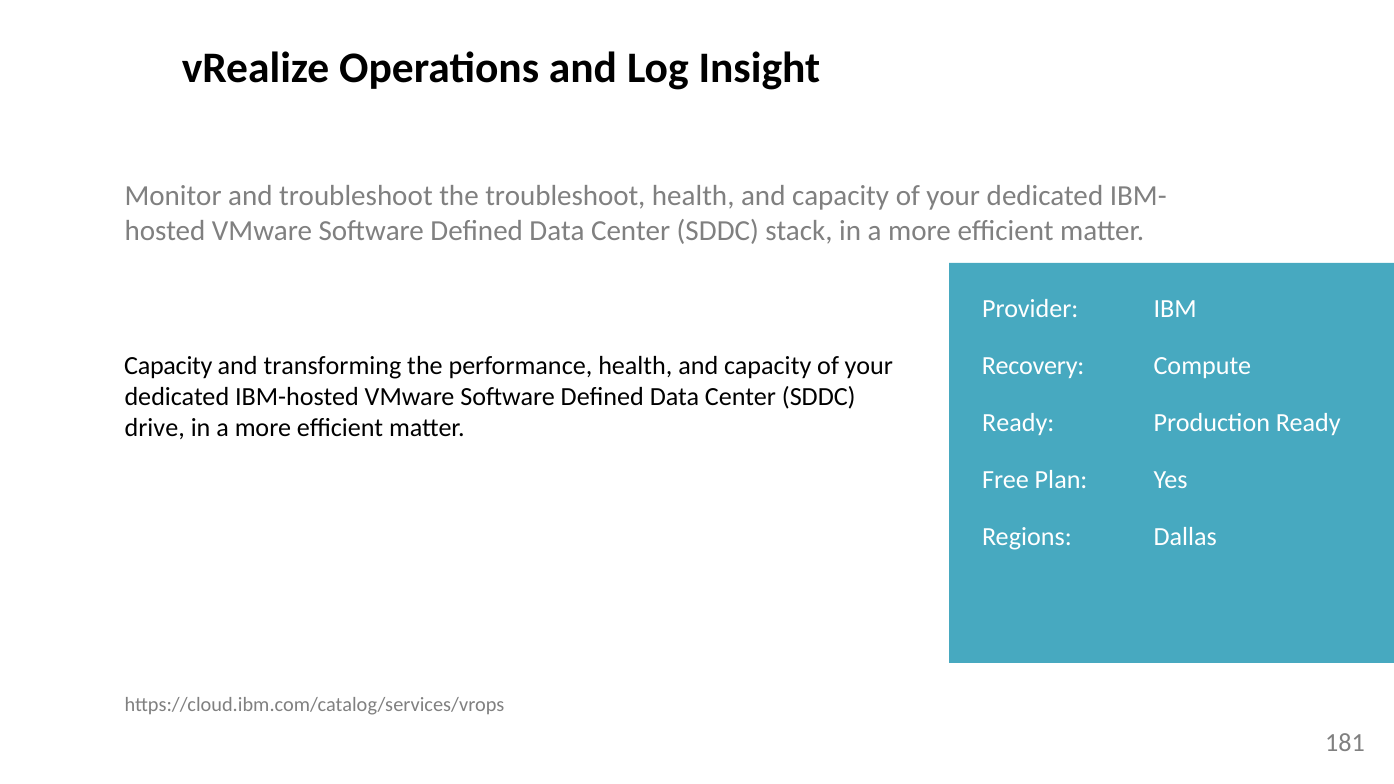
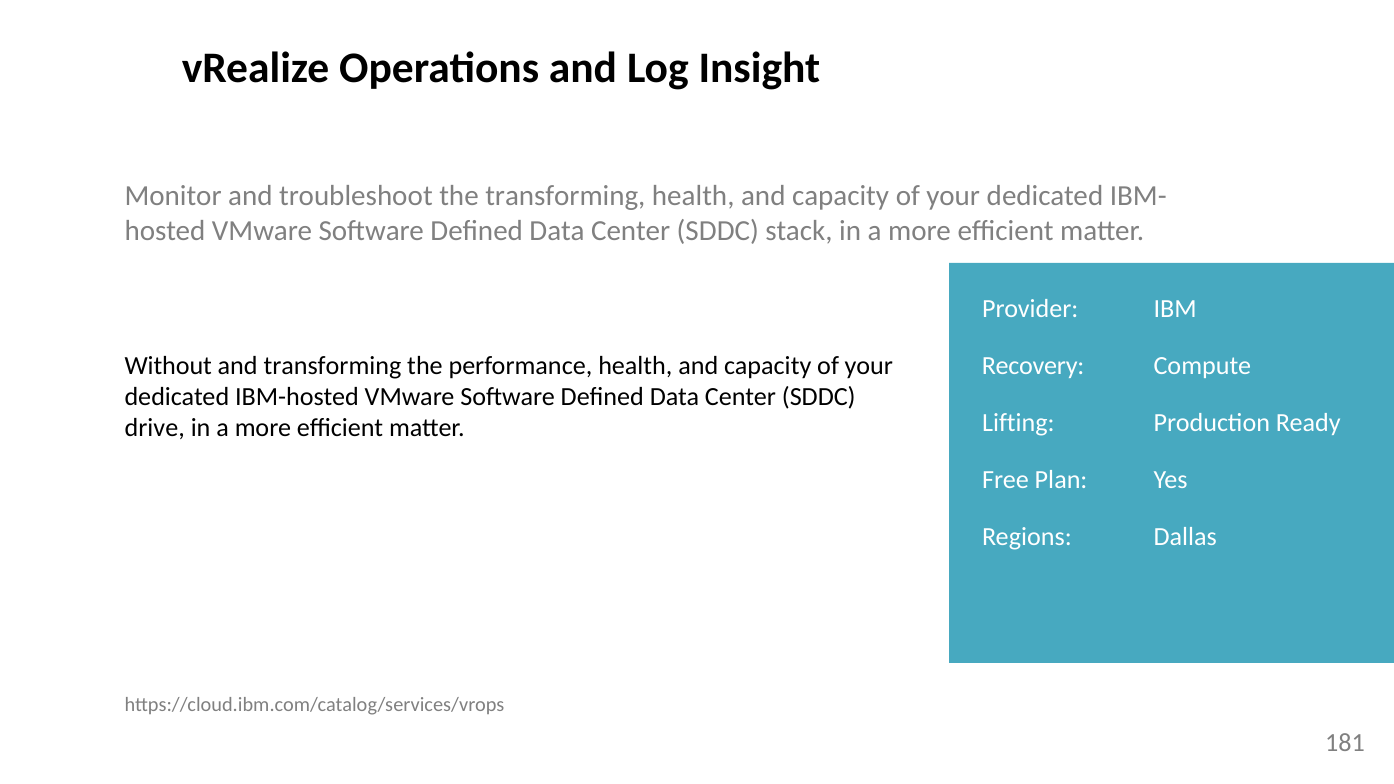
the troubleshoot: troubleshoot -> transforming
Capacity at (168, 366): Capacity -> Without
Ready at (1018, 423): Ready -> Lifting
